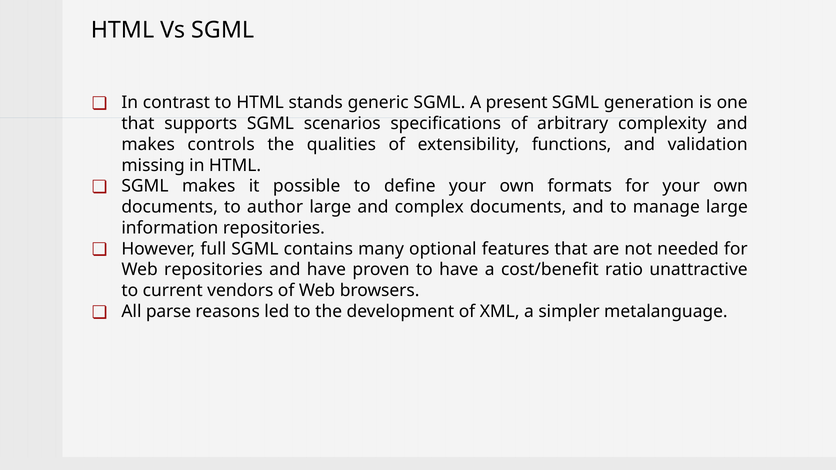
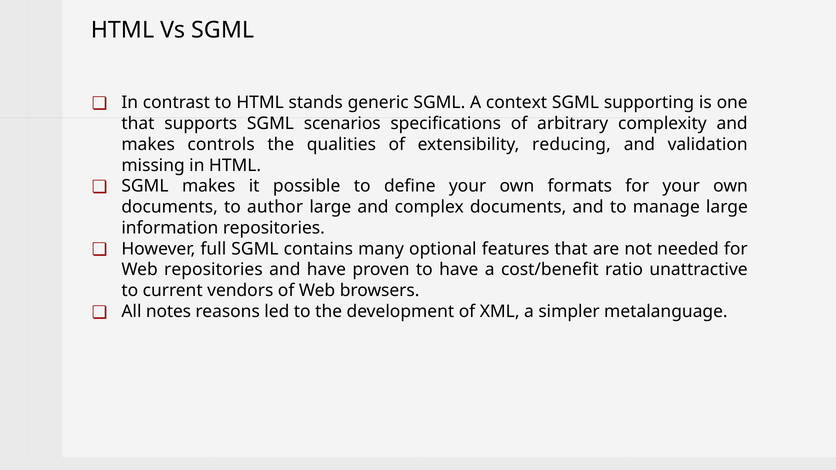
present: present -> context
generation: generation -> supporting
functions: functions -> reducing
parse: parse -> notes
